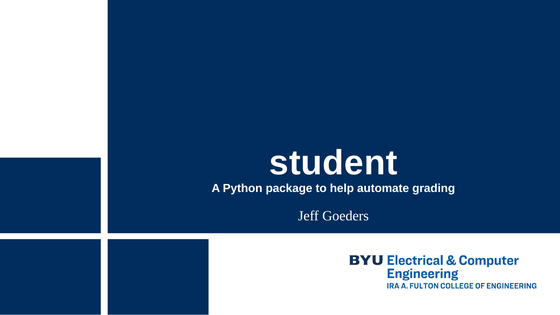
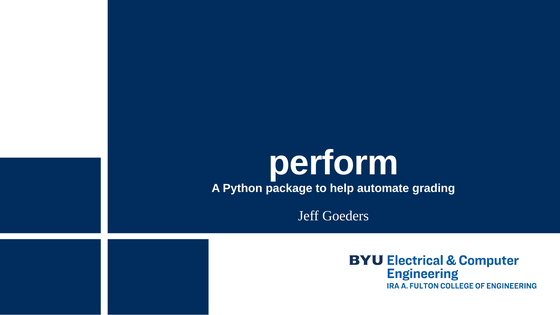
student: student -> perform
